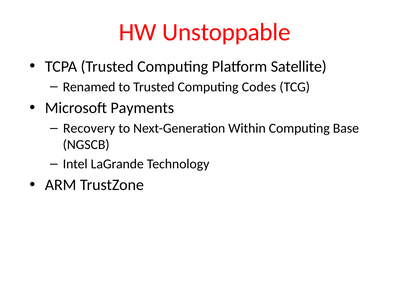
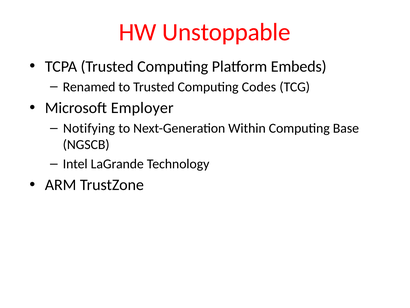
Satellite: Satellite -> Embeds
Payments: Payments -> Employer
Recovery: Recovery -> Notifying
